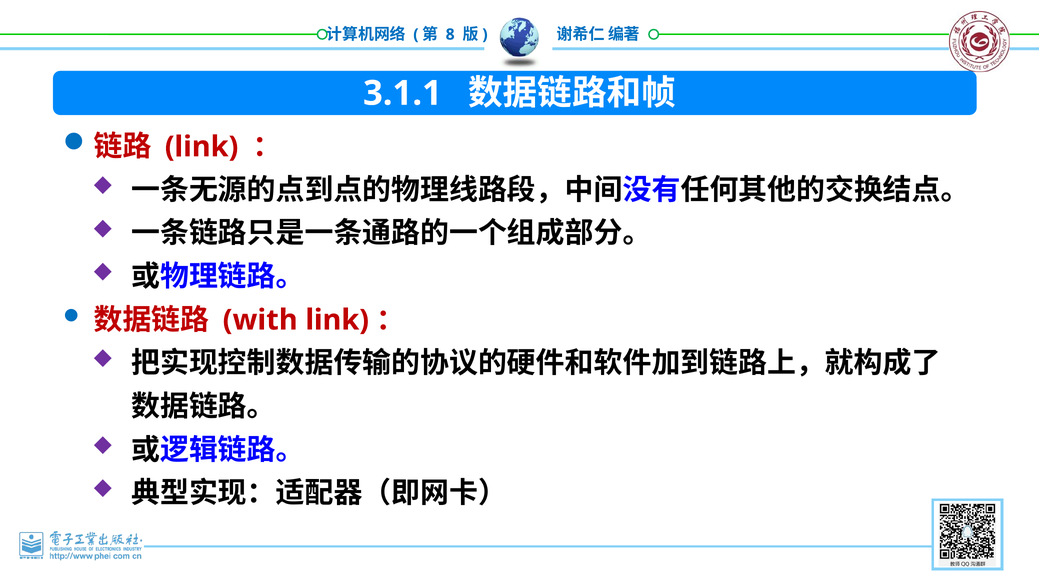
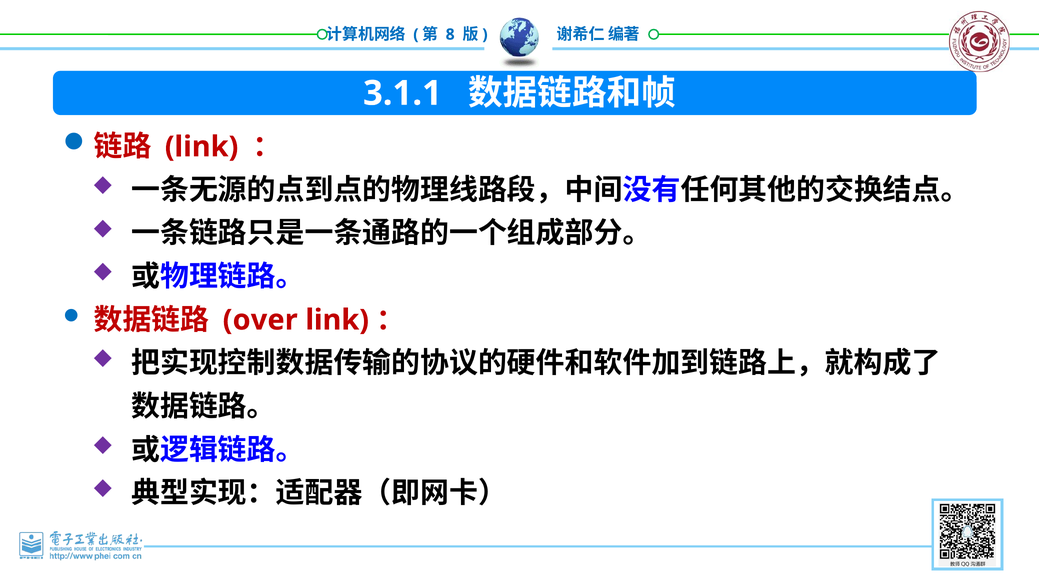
with: with -> over
